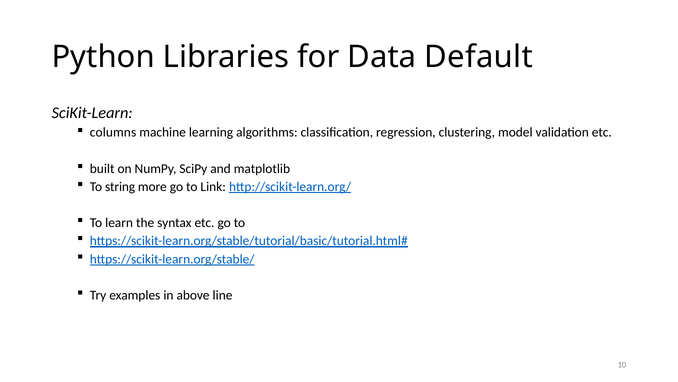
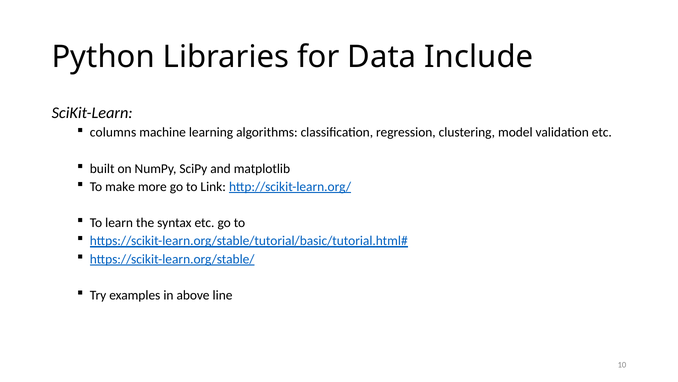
Default: Default -> Include
string: string -> make
